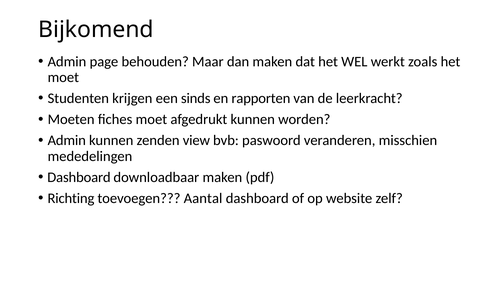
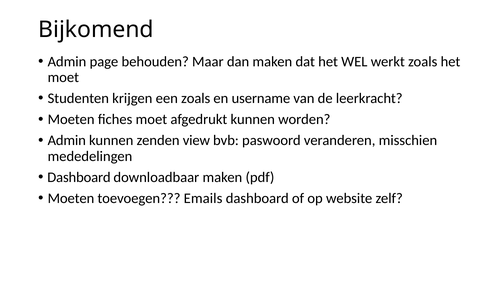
een sinds: sinds -> zoals
rapporten: rapporten -> username
Richting at (71, 198): Richting -> Moeten
Aantal: Aantal -> Emails
